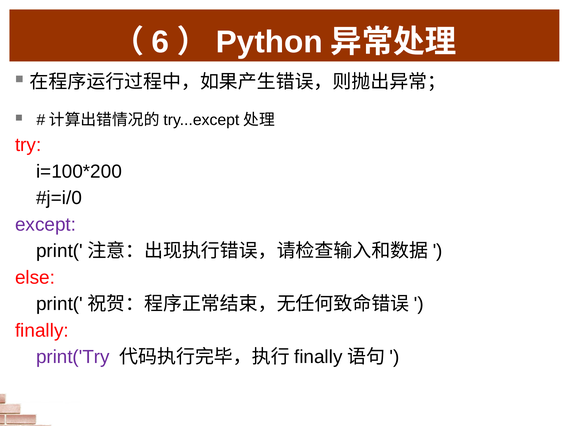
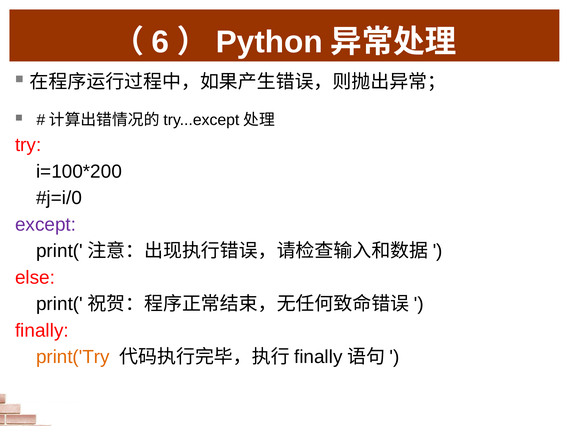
print('Try colour: purple -> orange
